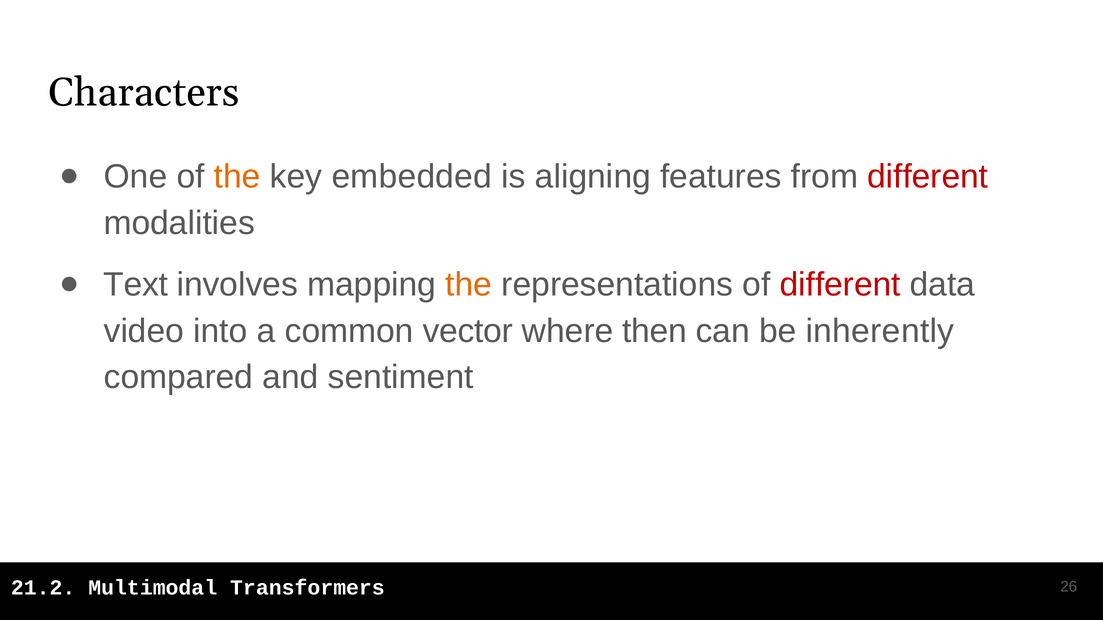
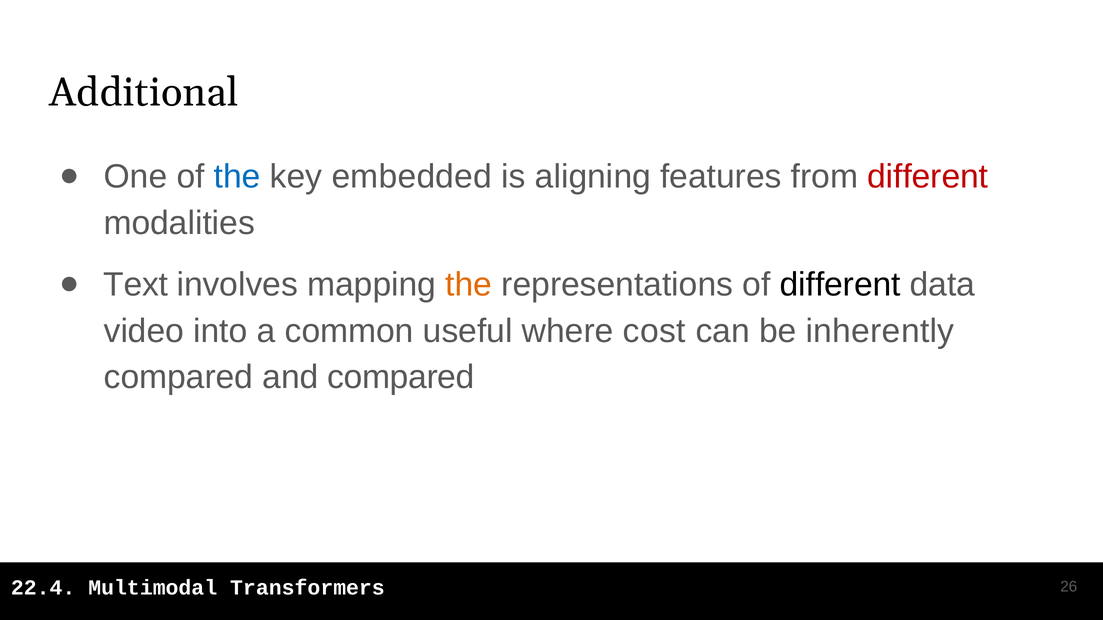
Characters: Characters -> Additional
the at (237, 177) colour: orange -> blue
different at (840, 285) colour: red -> black
vector: vector -> useful
then: then -> cost
and sentiment: sentiment -> compared
21.2: 21.2 -> 22.4
